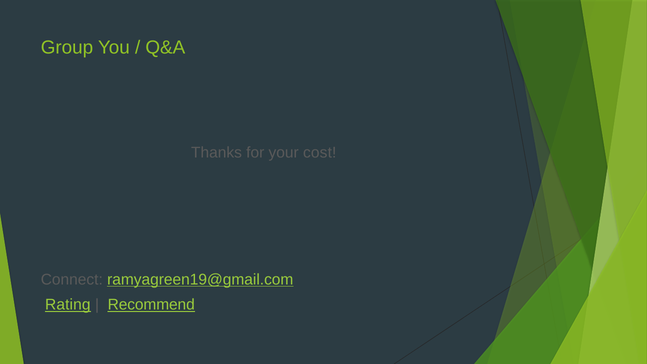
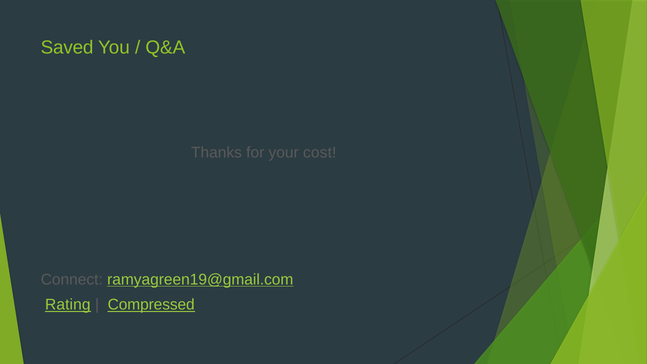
Group: Group -> Saved
Recommend: Recommend -> Compressed
